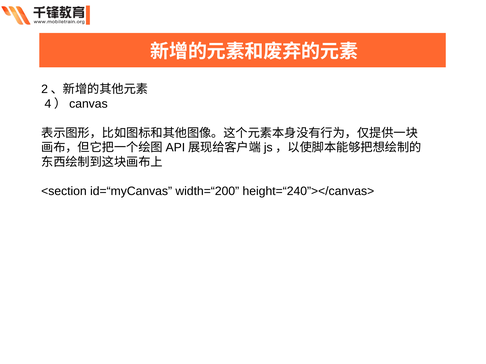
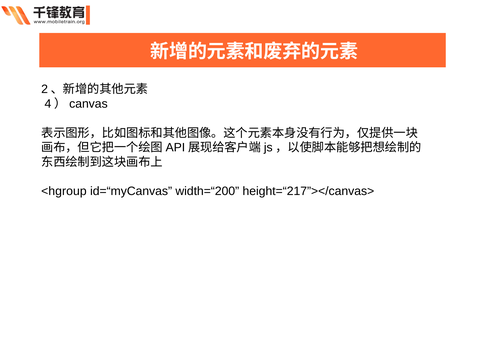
<section: <section -> <hgroup
height=“240”></canvas>: height=“240”></canvas> -> height=“217”></canvas>
